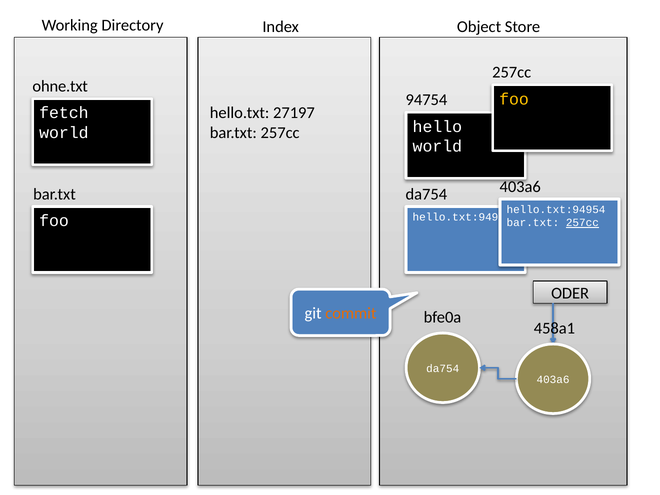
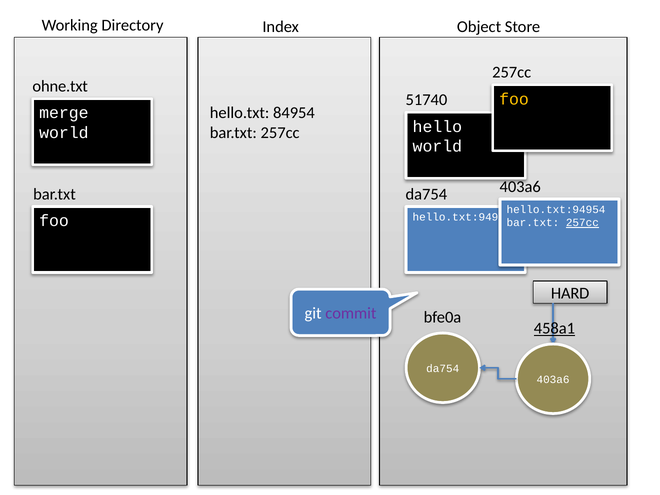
94754: 94754 -> 51740
27197: 27197 -> 84954
fetch: fetch -> merge
ODER: ODER -> HARD
commit colour: orange -> purple
458a1 underline: none -> present
